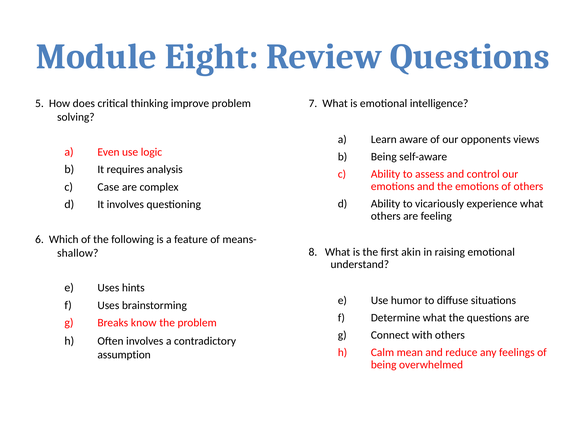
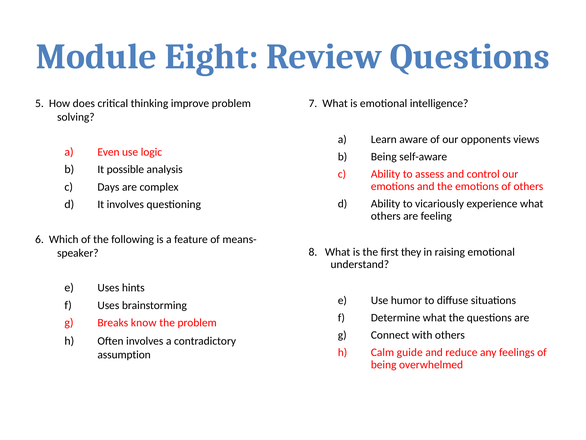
requires: requires -> possible
Case: Case -> Days
akin: akin -> they
shallow: shallow -> speaker
mean: mean -> guide
